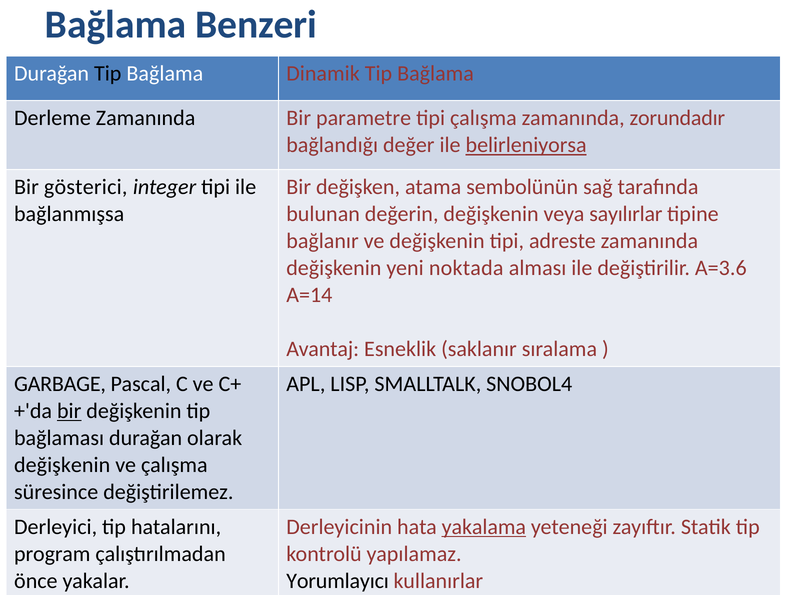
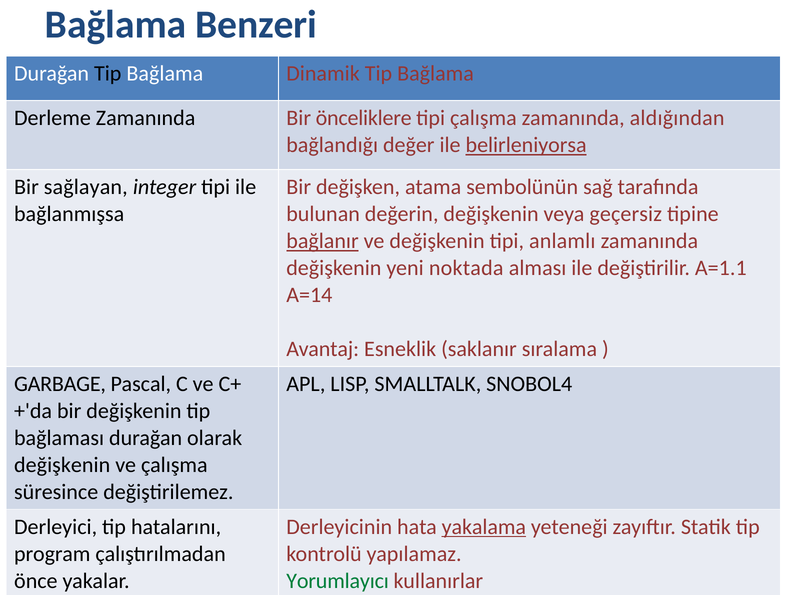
parametre: parametre -> önceliklere
zorundadır: zorundadır -> aldığından
gösterici: gösterici -> sağlayan
sayılırlar: sayılırlar -> geçersiz
bağlanır underline: none -> present
adreste: adreste -> anlamlı
A=3.6: A=3.6 -> A=1.1
bir at (69, 411) underline: present -> none
Yorumlayıcı colour: black -> green
